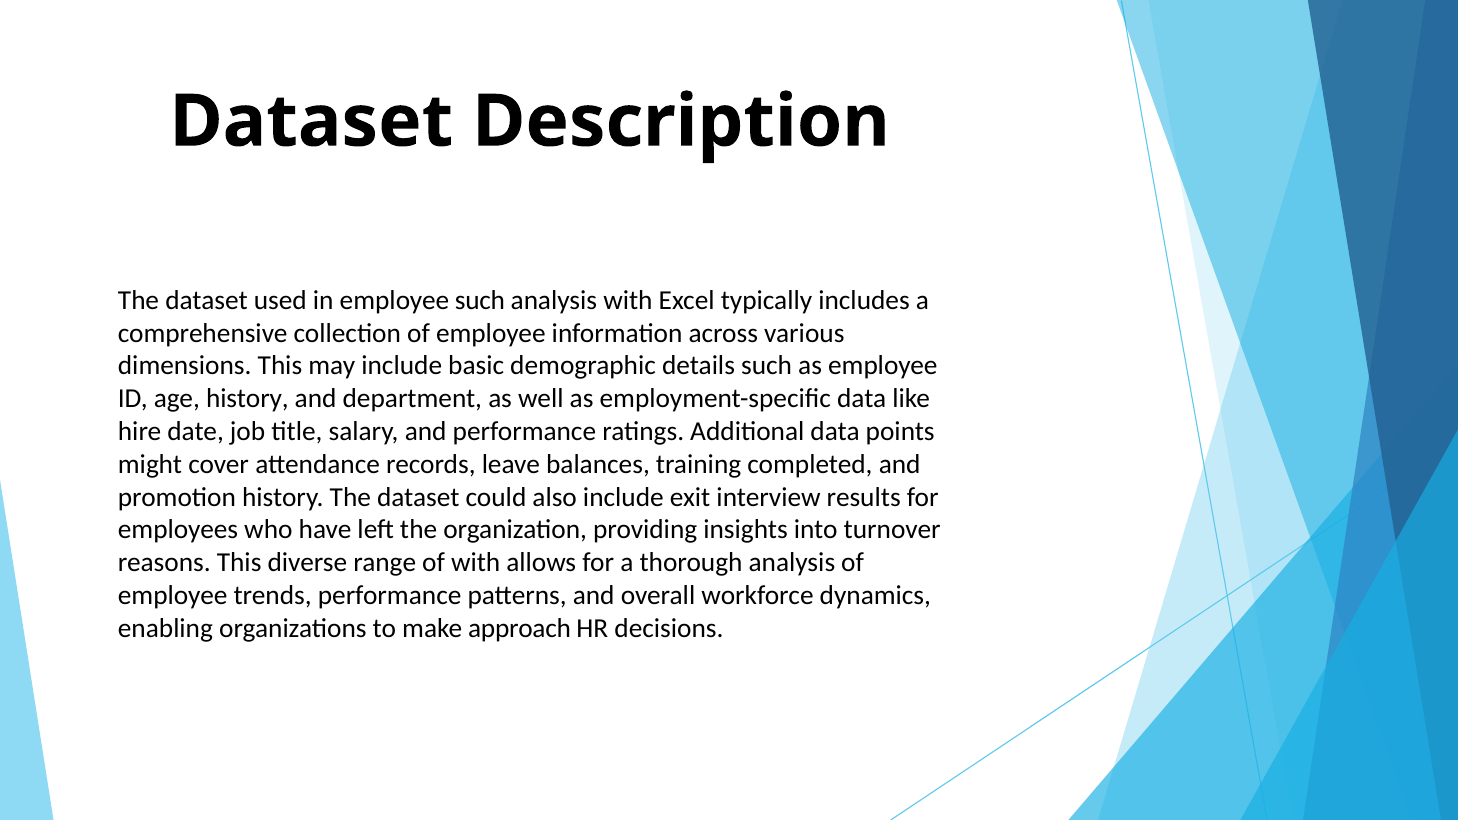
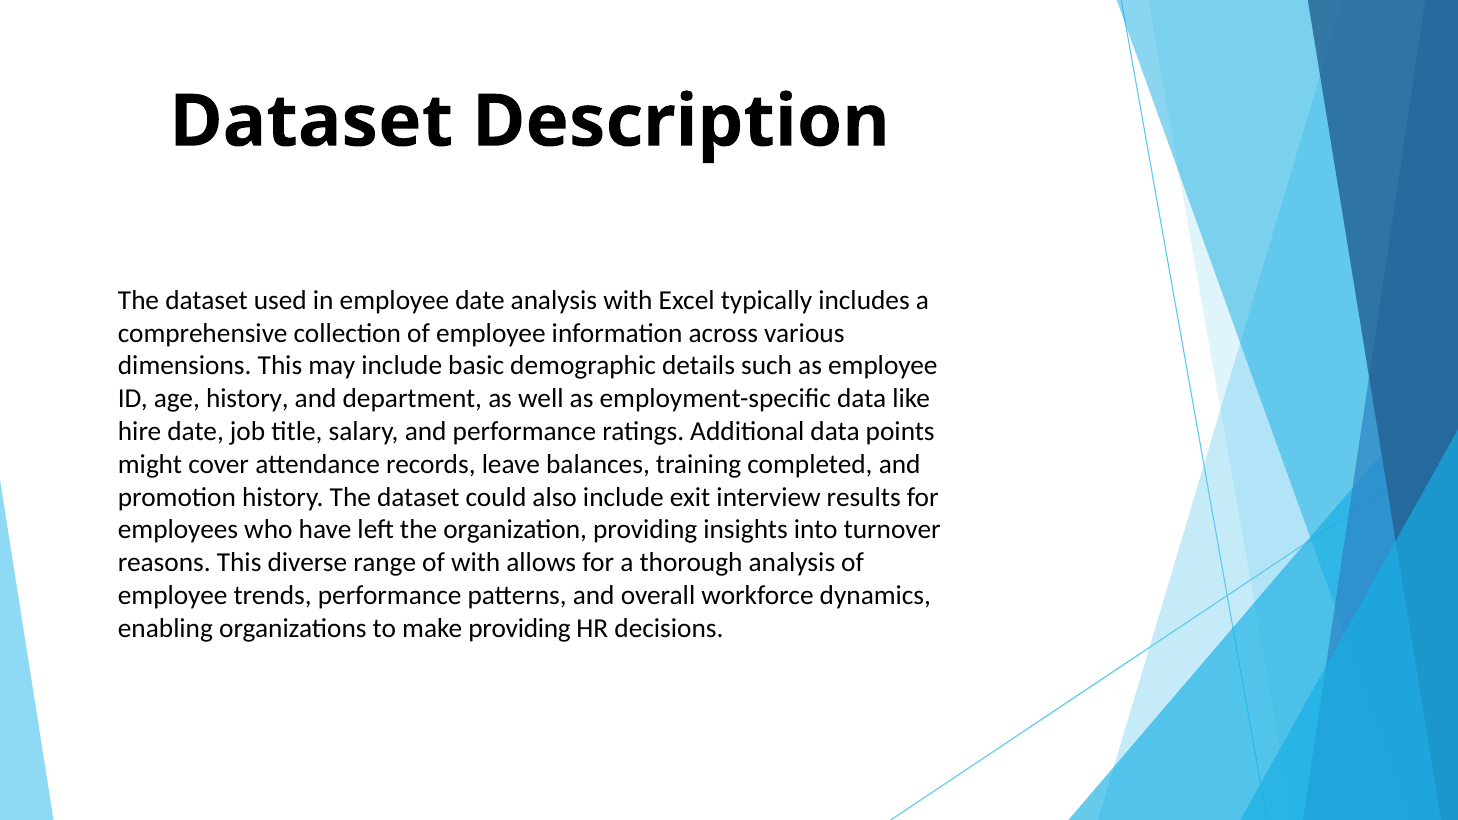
employee such: such -> date
make approach: approach -> providing
